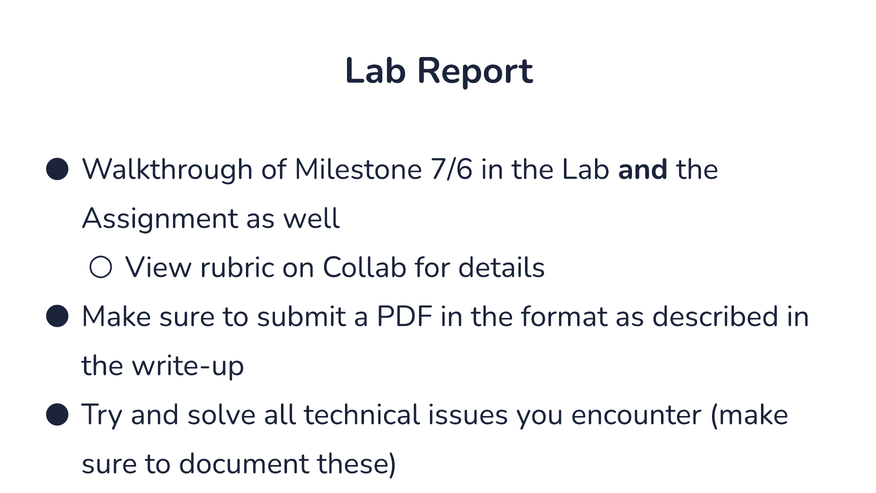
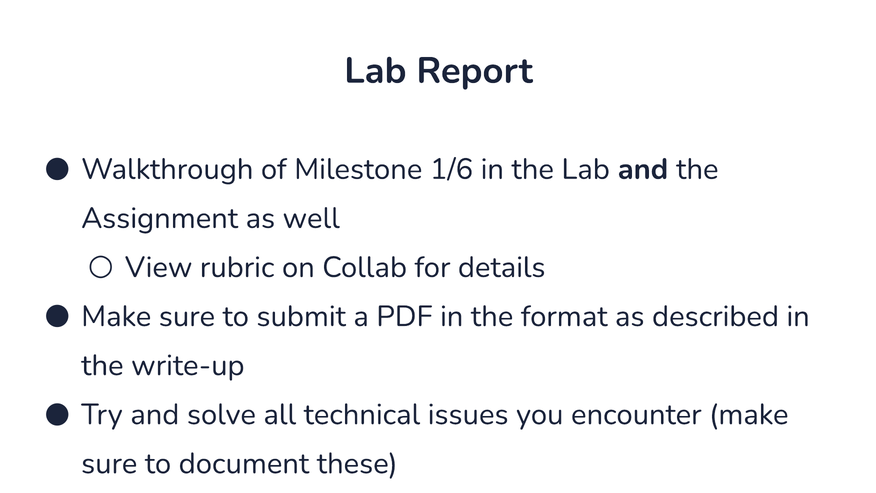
7/6: 7/6 -> 1/6
